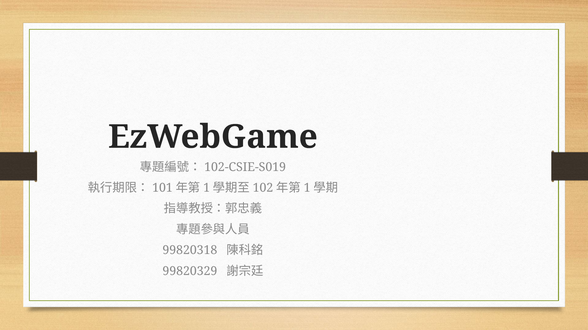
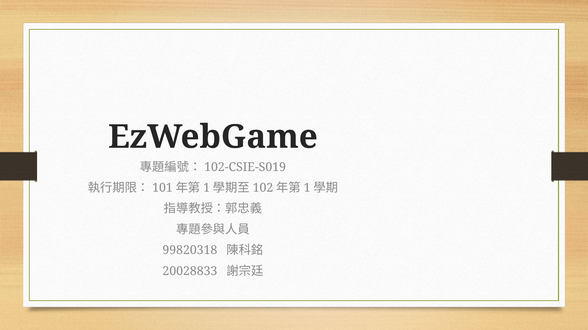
99820329: 99820329 -> 20028833
